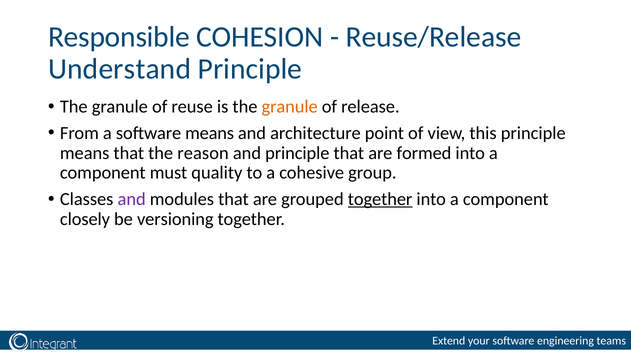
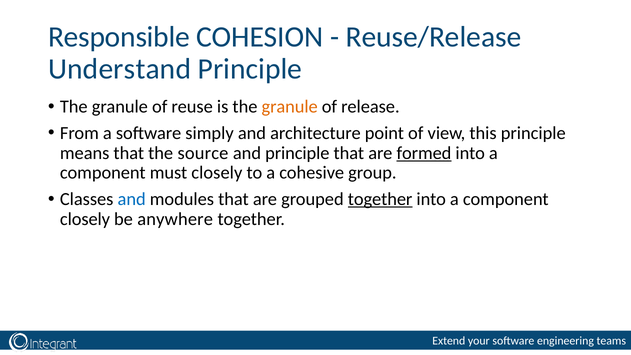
software means: means -> simply
reason: reason -> source
formed underline: none -> present
must quality: quality -> closely
and at (132, 199) colour: purple -> blue
versioning: versioning -> anywhere
